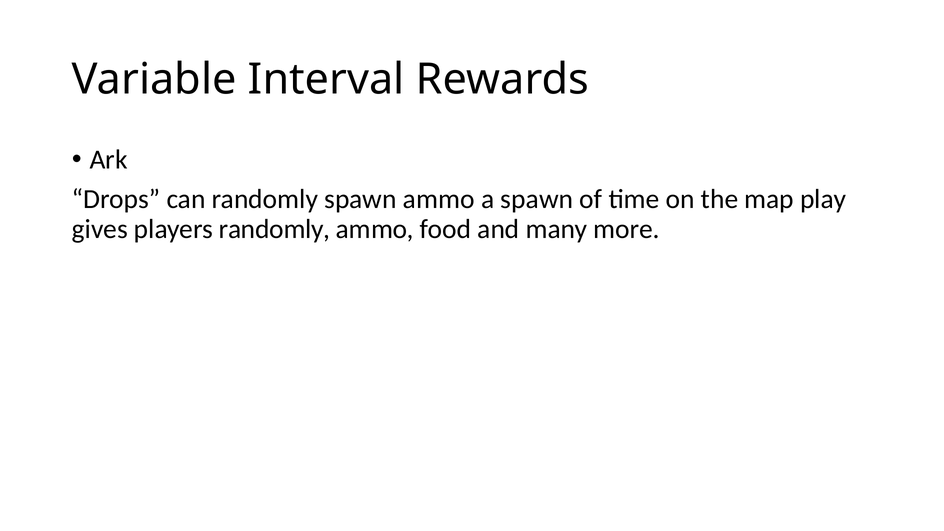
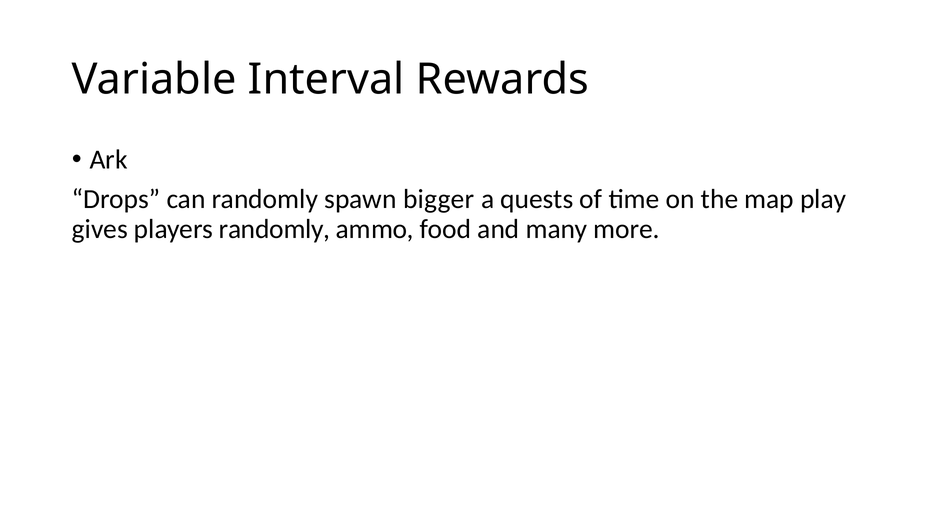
spawn ammo: ammo -> bigger
a spawn: spawn -> quests
